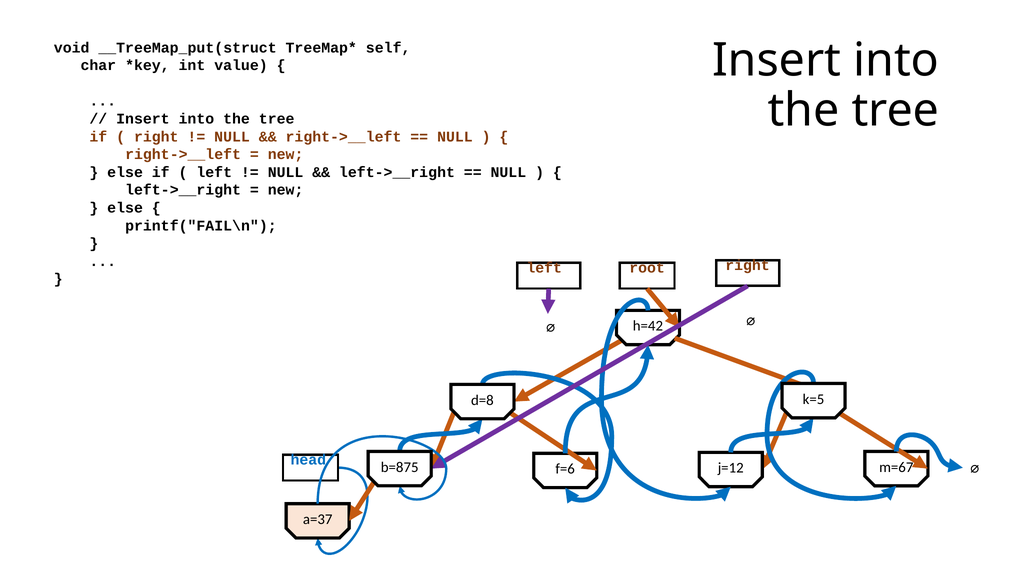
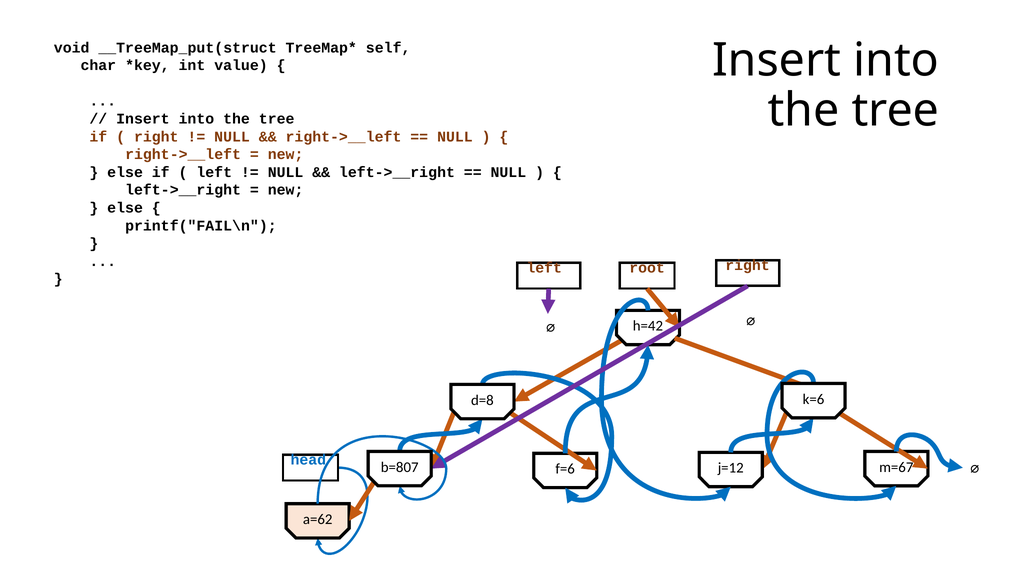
k=5: k=5 -> k=6
b=875: b=875 -> b=807
a=37: a=37 -> a=62
